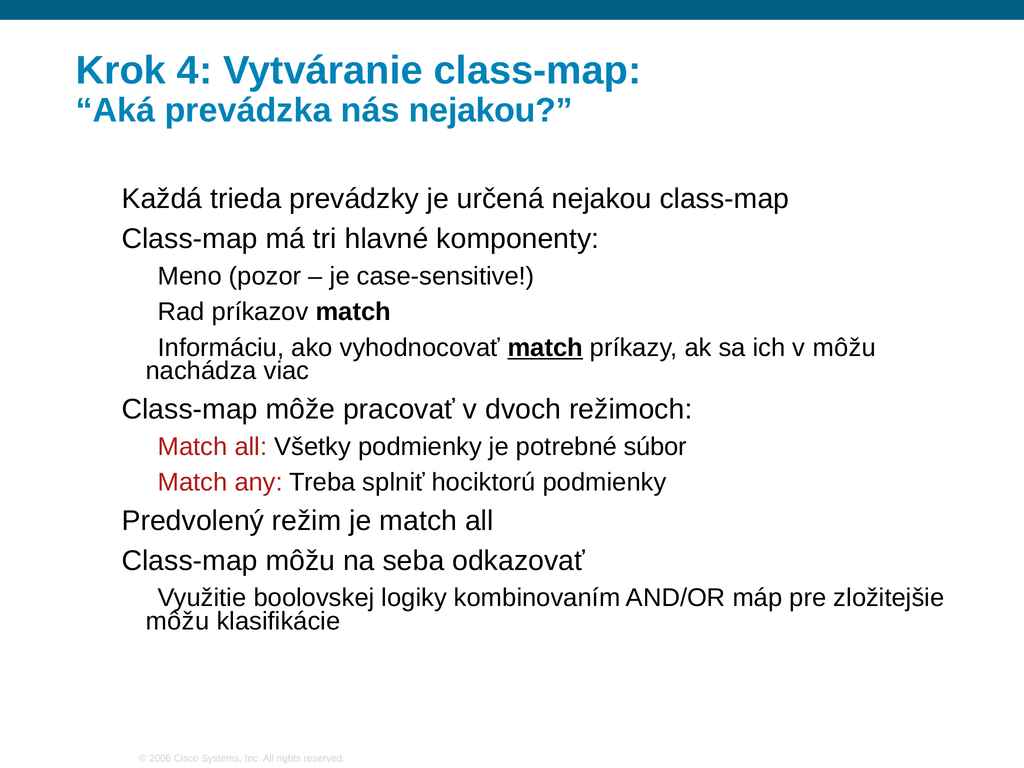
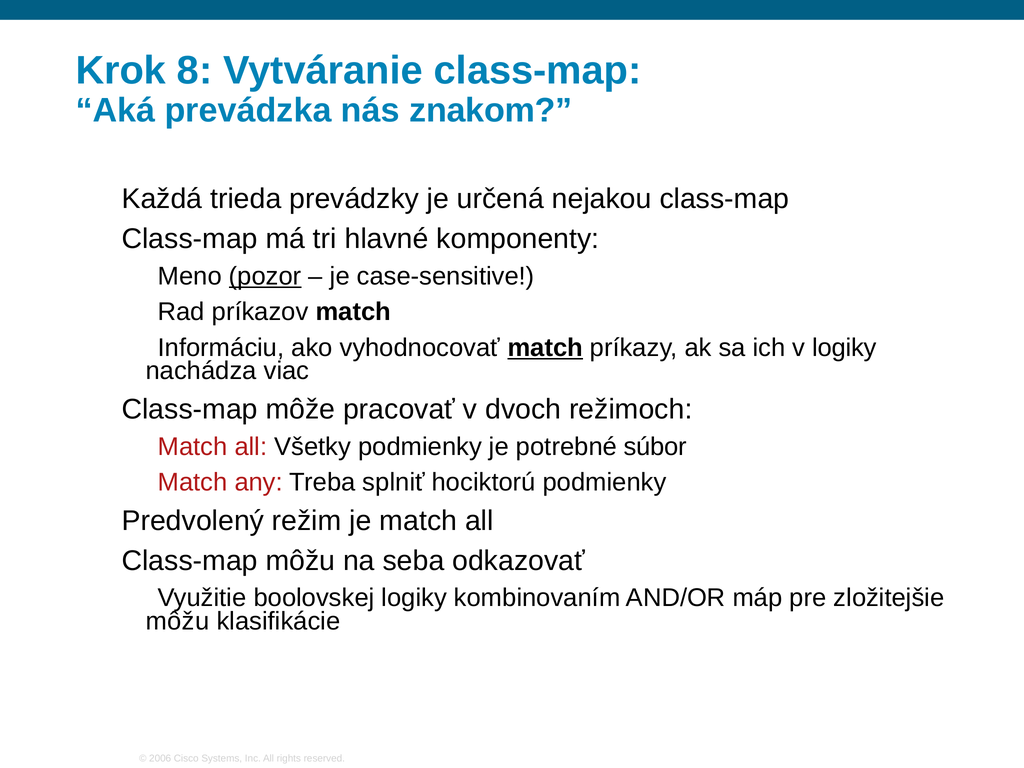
4: 4 -> 8
nás nejakou: nejakou -> znakom
pozor underline: none -> present
v môžu: môžu -> logiky
